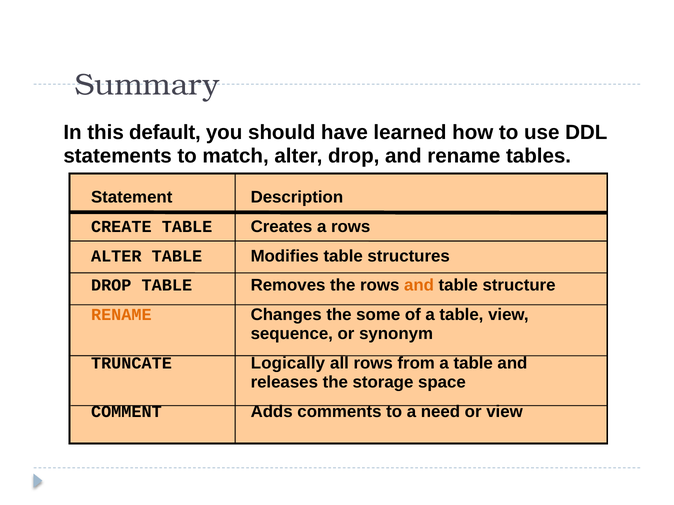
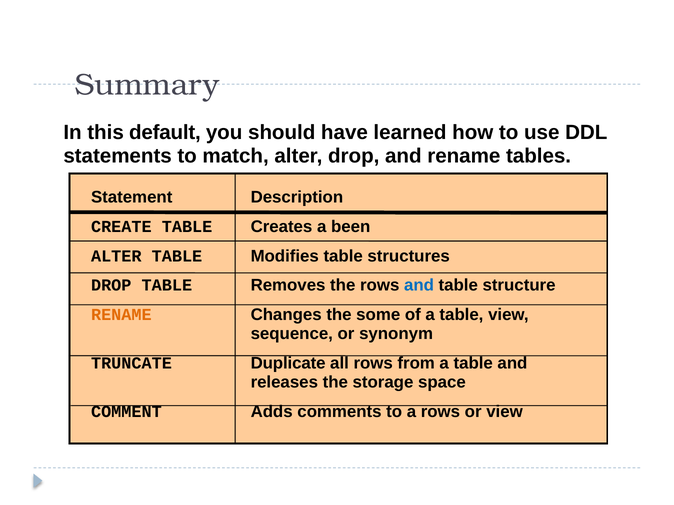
a rows: rows -> been
and at (419, 286) colour: orange -> blue
Logically: Logically -> Duplicate
a need: need -> rows
